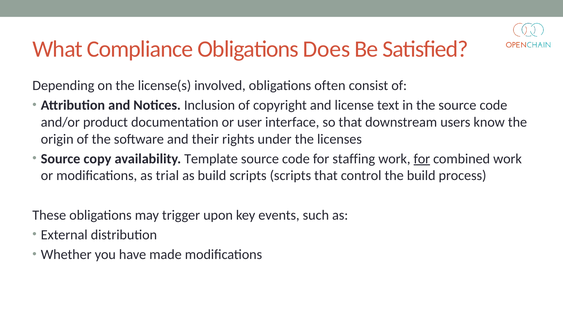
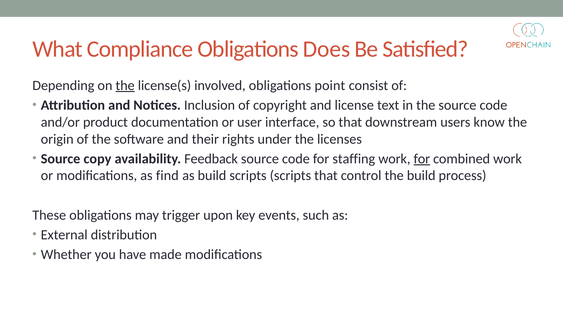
the at (125, 85) underline: none -> present
often: often -> point
Template: Template -> Feedback
trial: trial -> find
